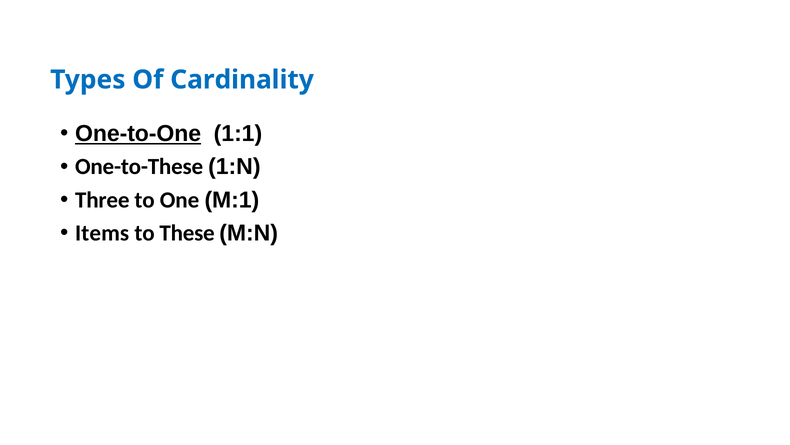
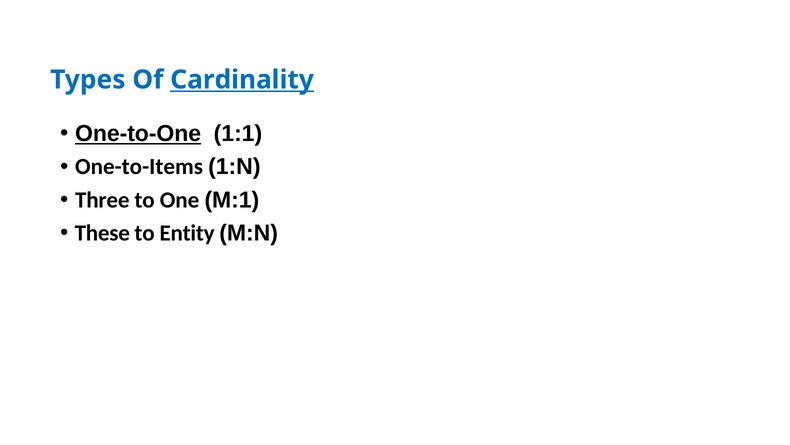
Cardinality underline: none -> present
One-to-These: One-to-These -> One-to-Items
Items: Items -> These
These: These -> Entity
